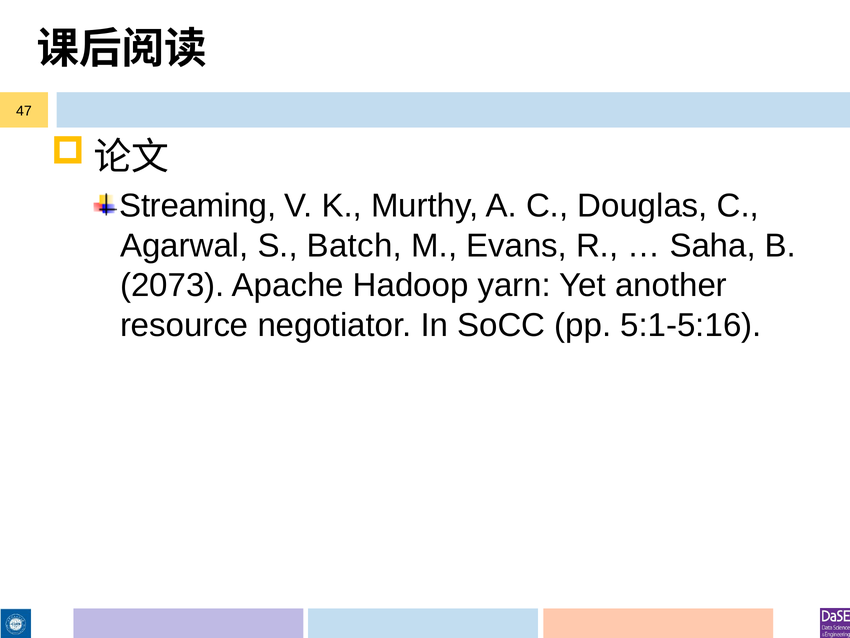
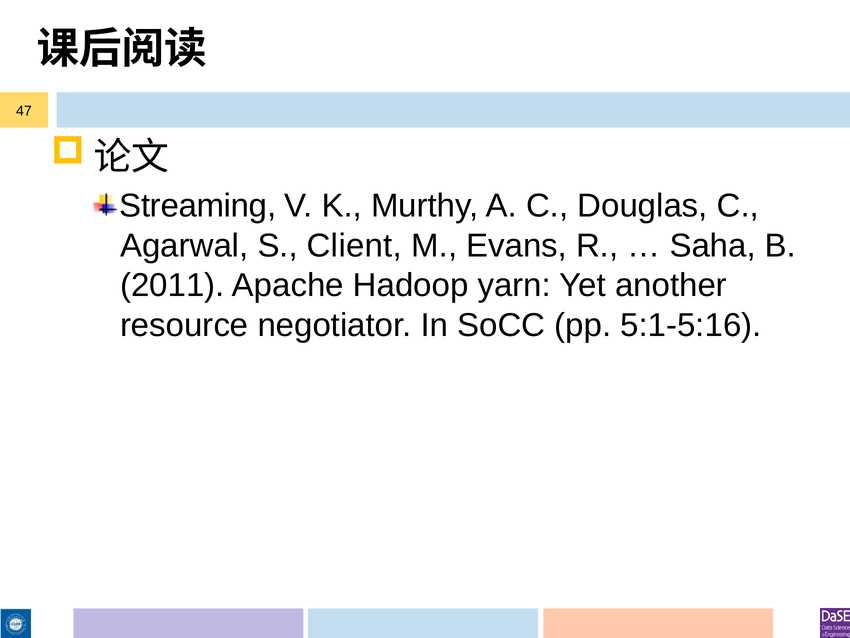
Batch: Batch -> Client
2073: 2073 -> 2011
